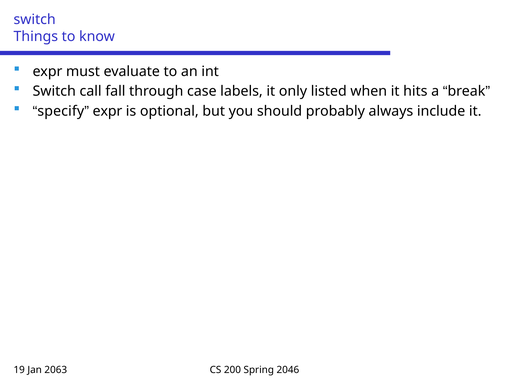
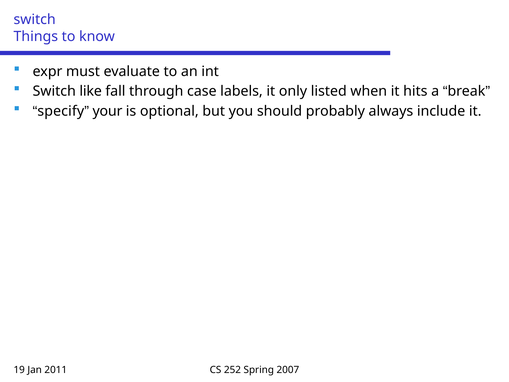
call: call -> like
expr at (107, 111): expr -> your
2063: 2063 -> 2011
200: 200 -> 252
2046: 2046 -> 2007
